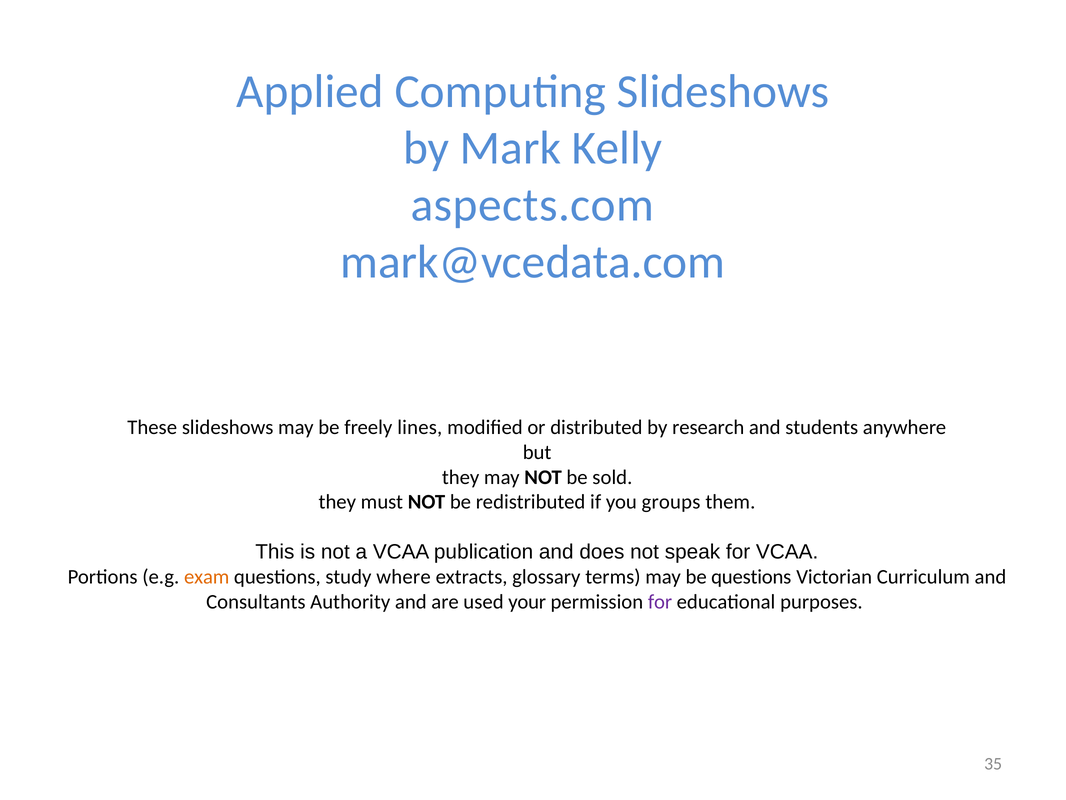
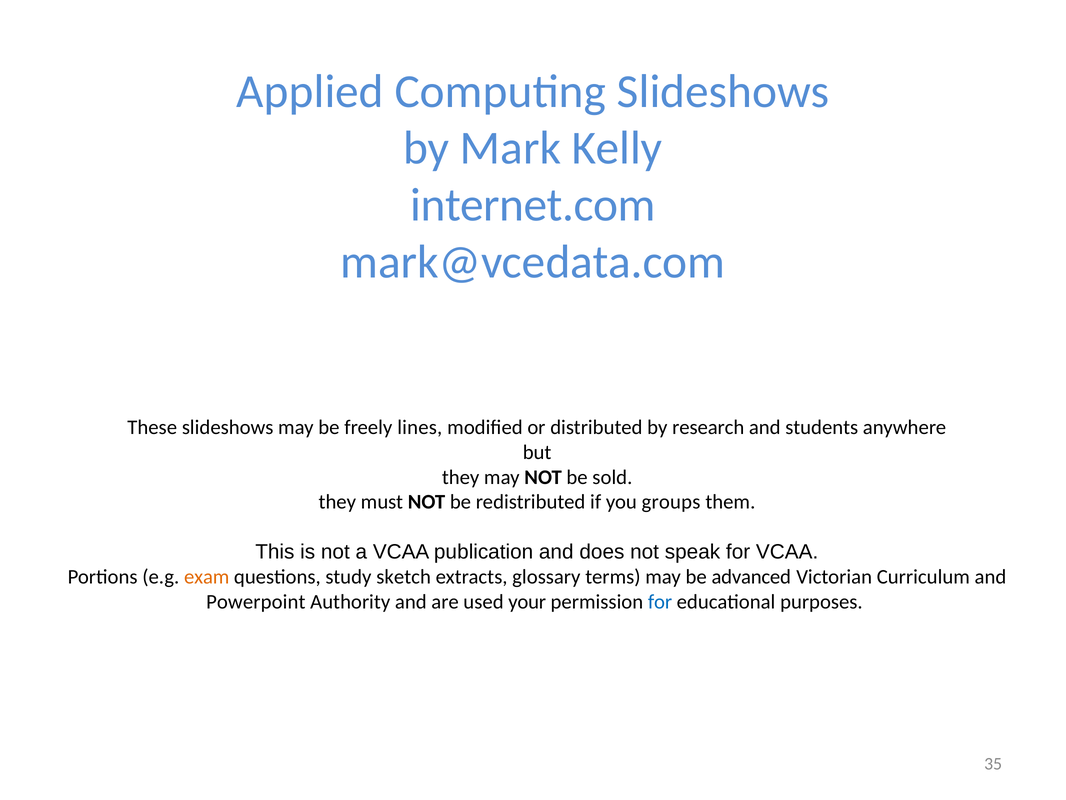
aspects.com: aspects.com -> internet.com
where: where -> sketch
be questions: questions -> advanced
Consultants: Consultants -> Powerpoint
for at (660, 601) colour: purple -> blue
